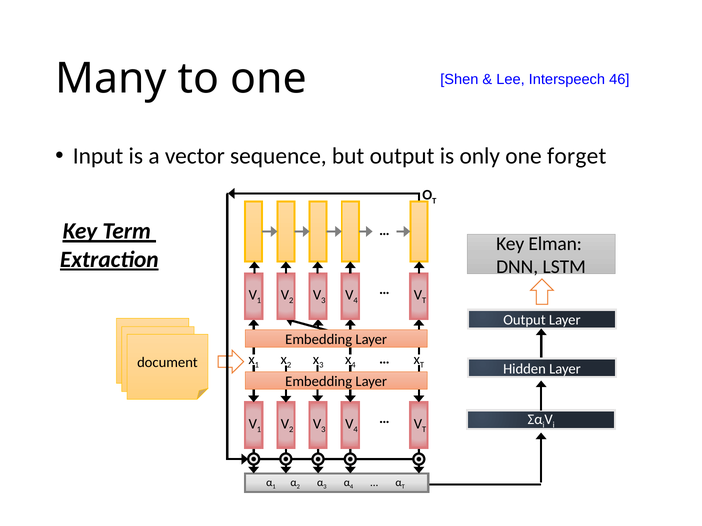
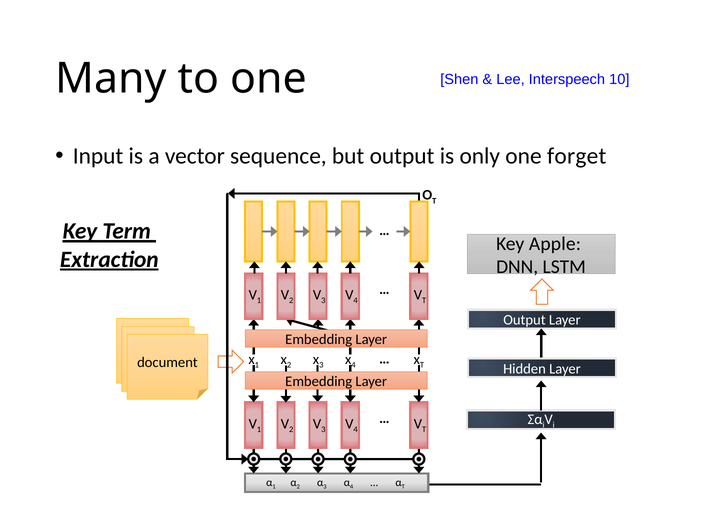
46: 46 -> 10
Elman: Elman -> Apple
